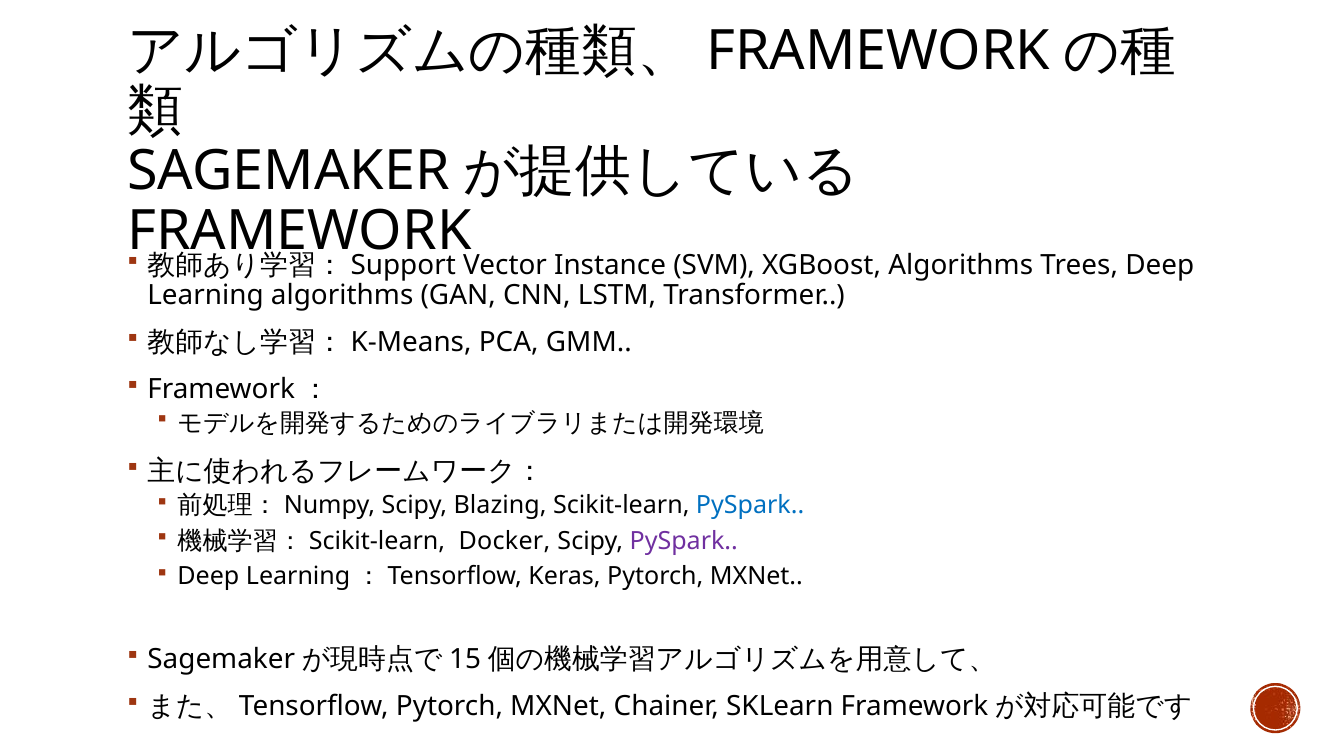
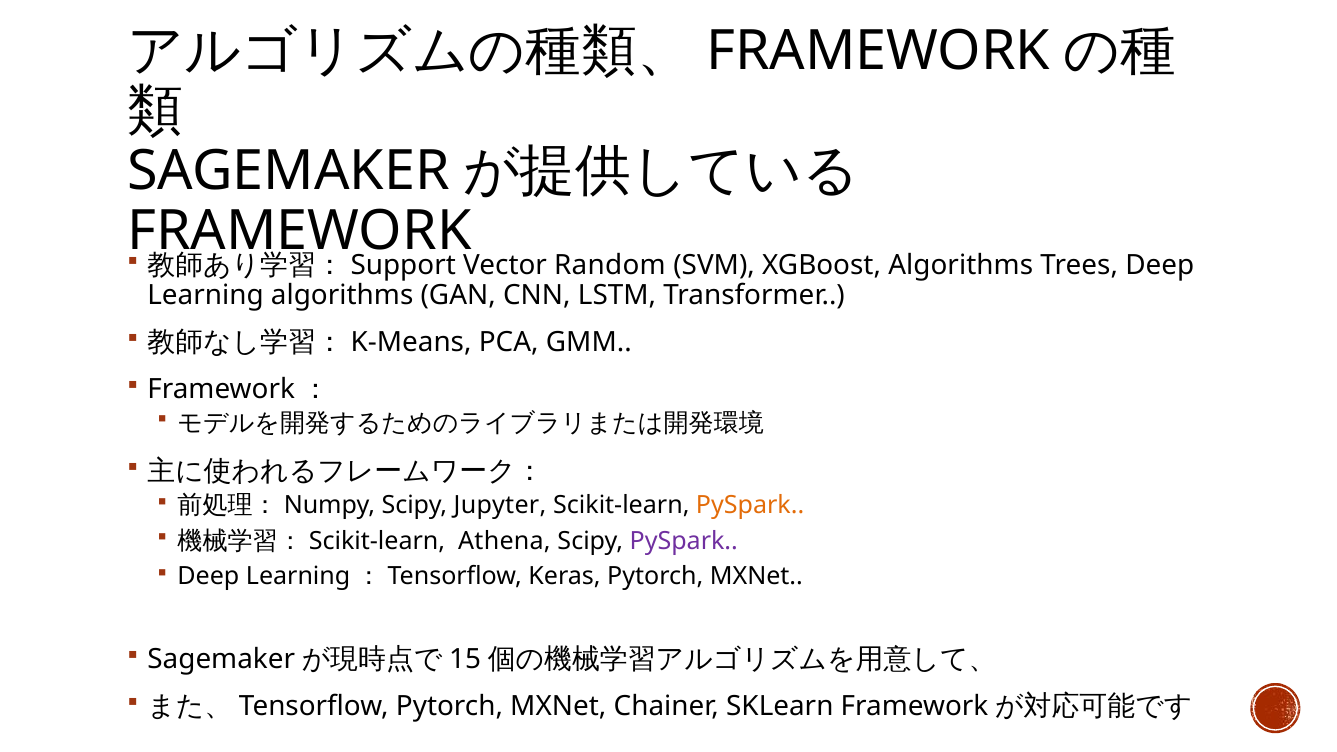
Instance: Instance -> Random
Blazing: Blazing -> Jupyter
PySpark at (750, 505) colour: blue -> orange
Docker: Docker -> Athena
